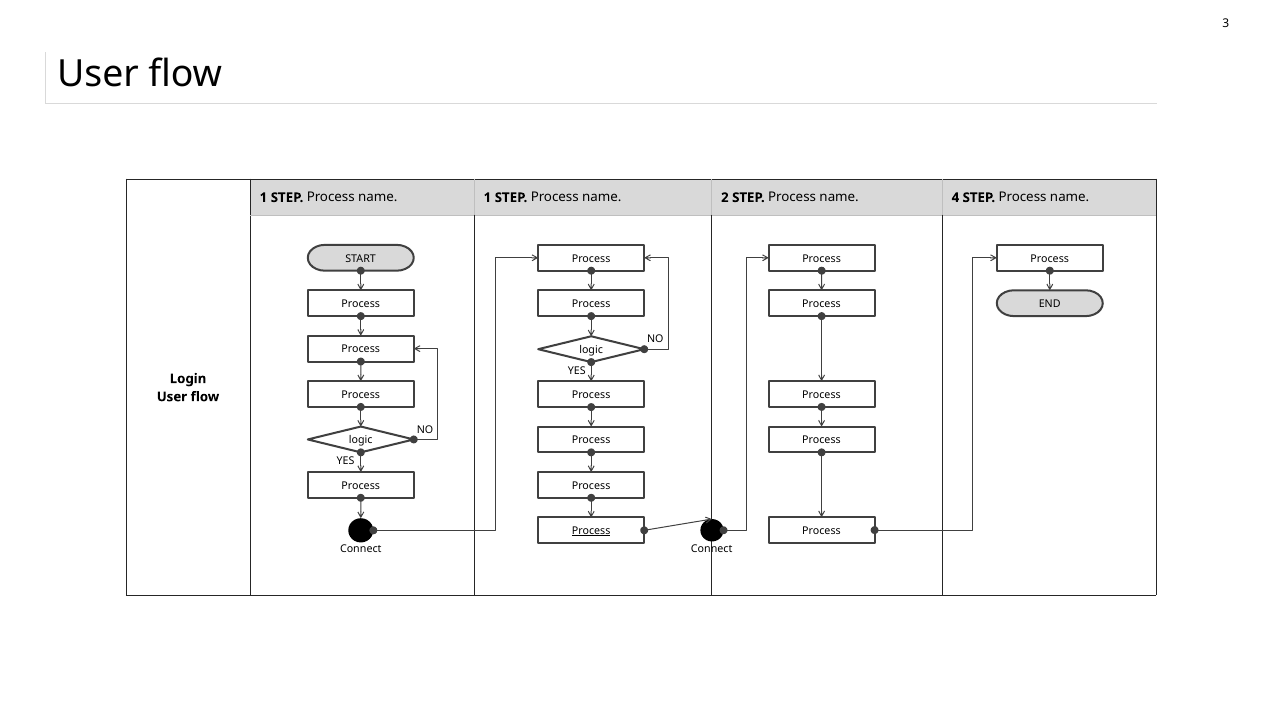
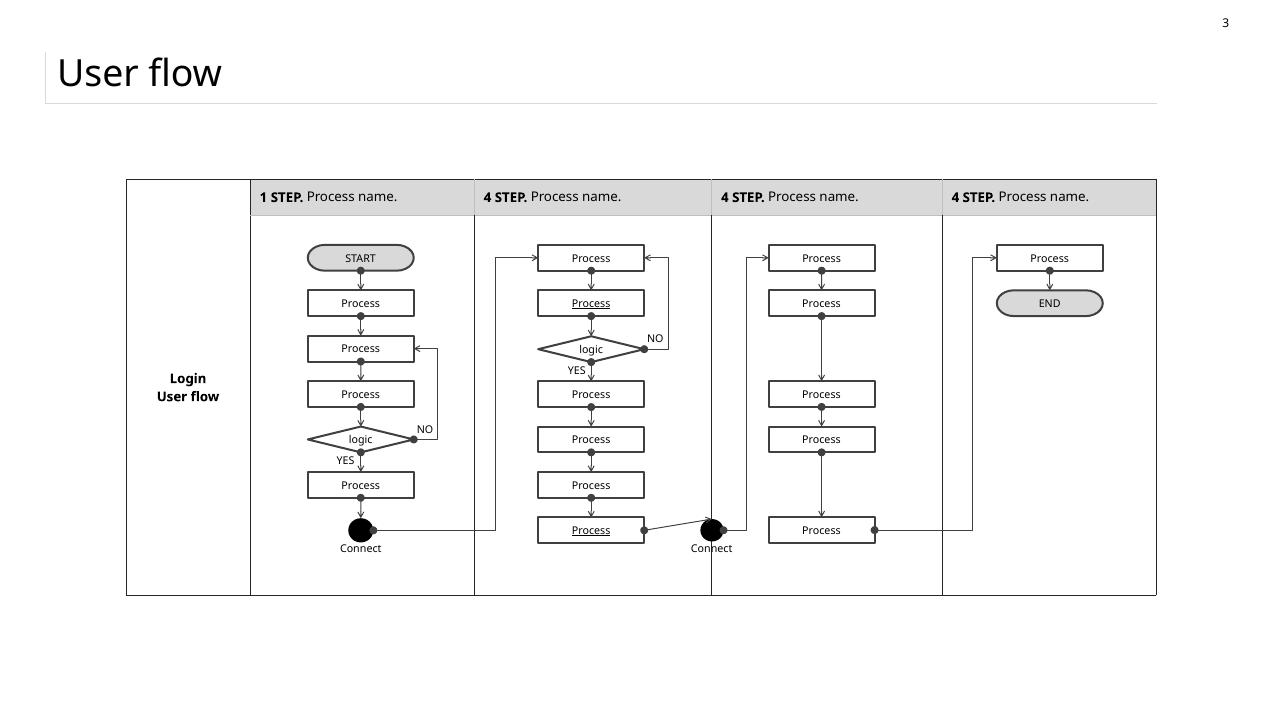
1 at (487, 198): 1 -> 4
2 at (725, 198): 2 -> 4
Process at (591, 304) underline: none -> present
